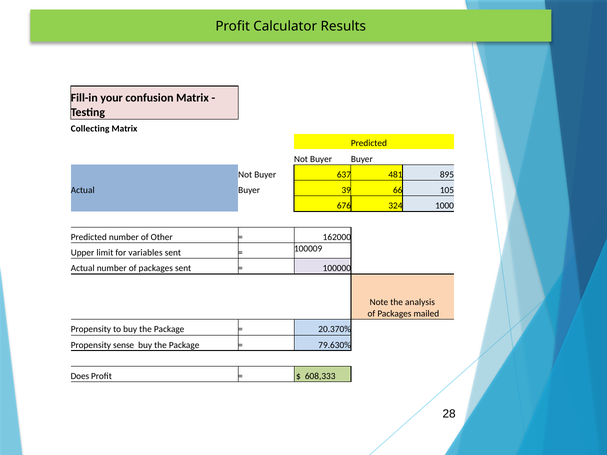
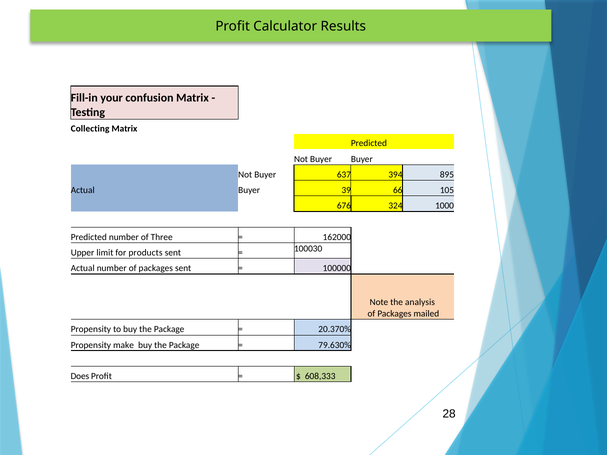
481: 481 -> 394
Other: Other -> Three
variables: variables -> products
100009: 100009 -> 100030
sense: sense -> make
